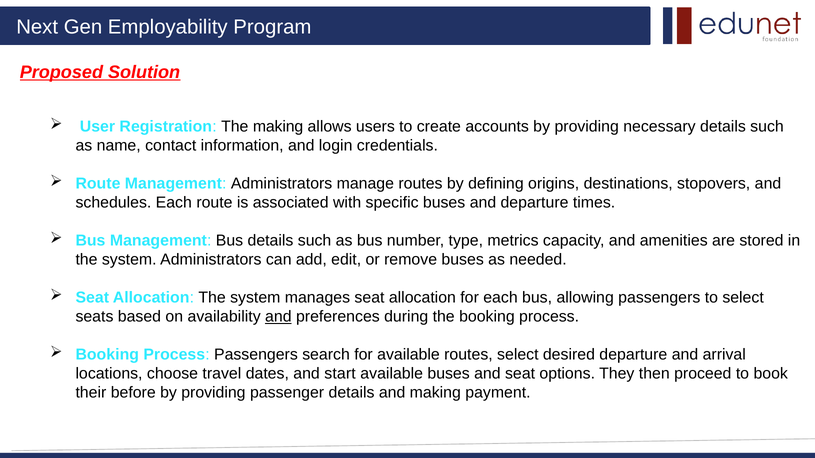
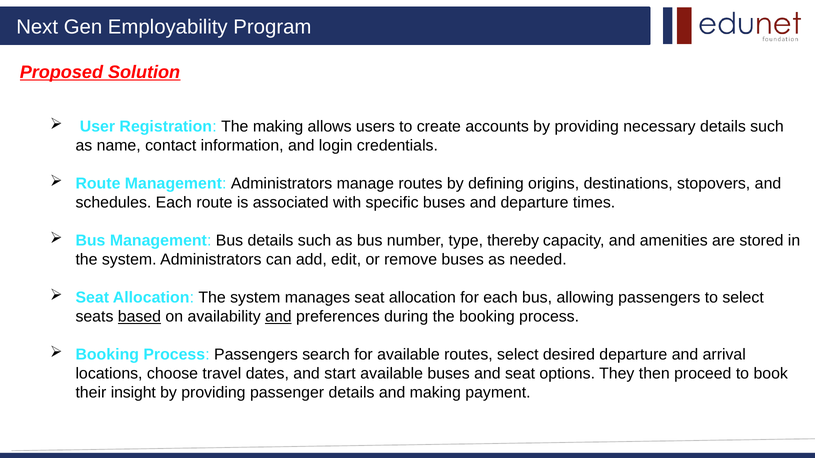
metrics: metrics -> thereby
based underline: none -> present
before: before -> insight
